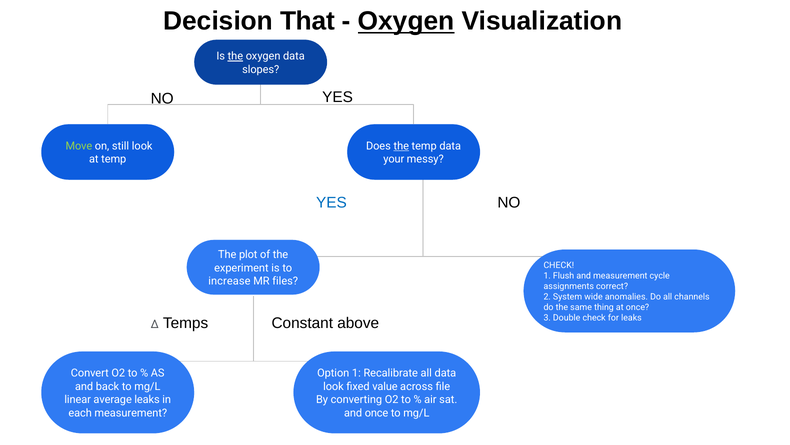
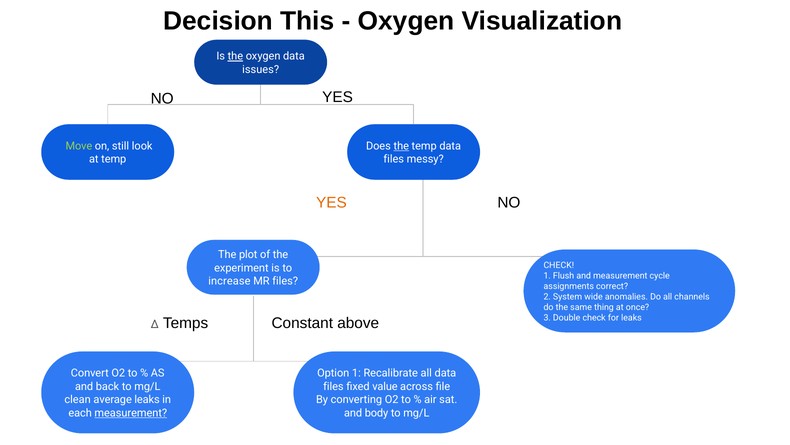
That: That -> This
Oxygen at (406, 21) underline: present -> none
slopes: slopes -> issues
your at (394, 159): your -> files
YES at (331, 202) colour: blue -> orange
look at (333, 386): look -> files
linear: linear -> clean
measurement at (131, 412) underline: none -> present
and once: once -> body
